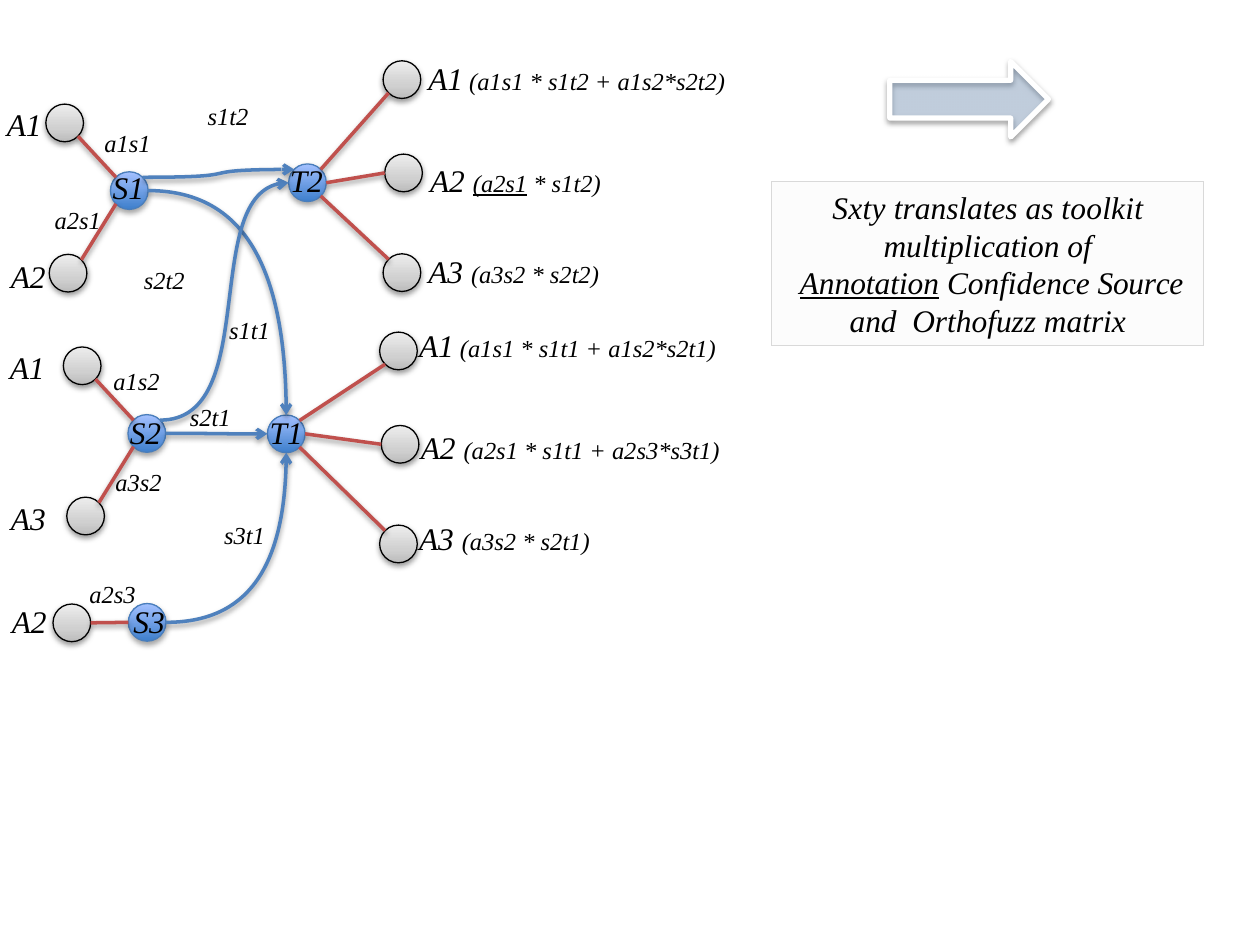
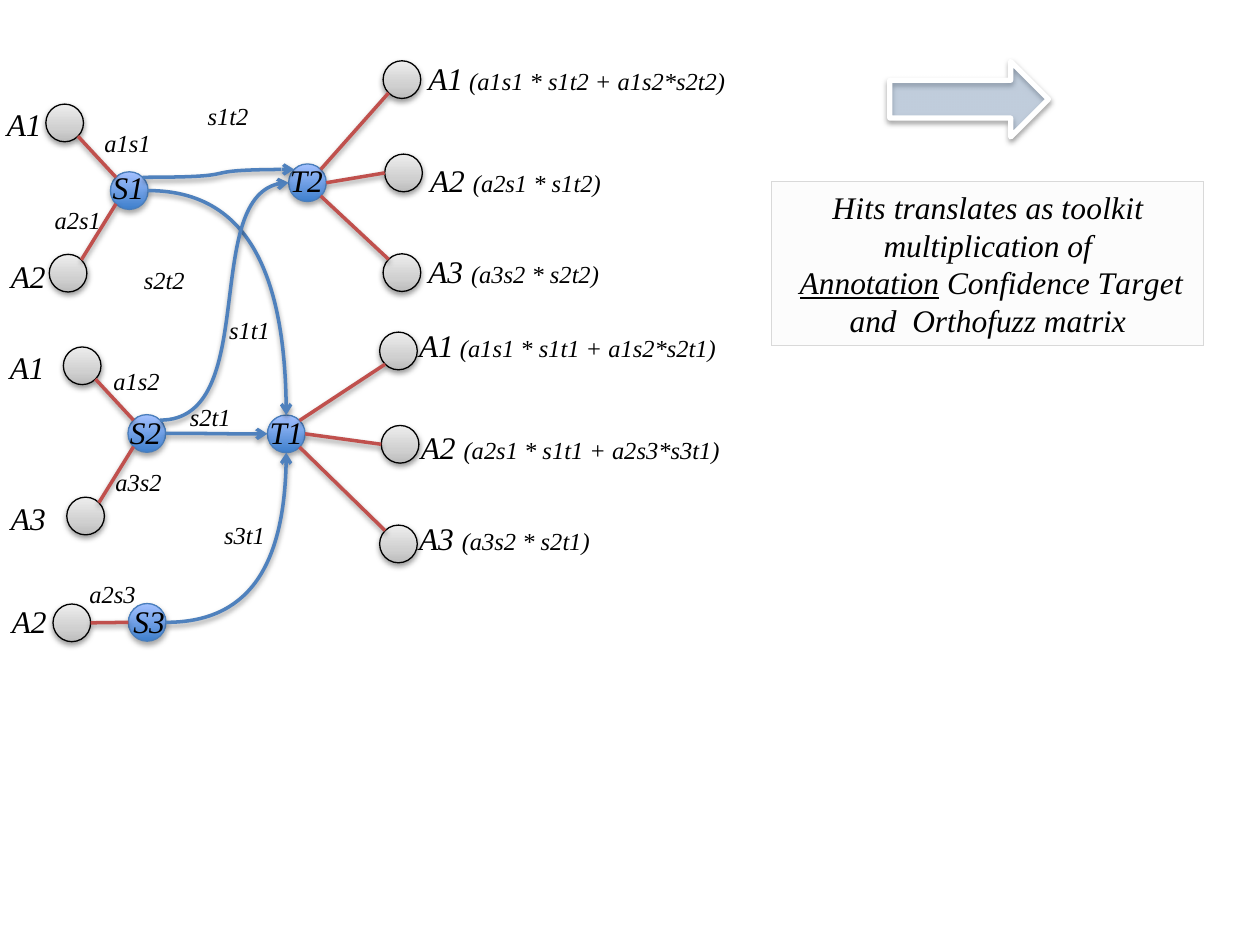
a2s1 at (500, 185) underline: present -> none
Sxty: Sxty -> Hits
Source: Source -> Target
